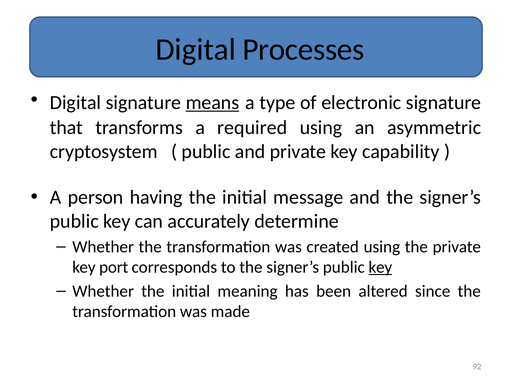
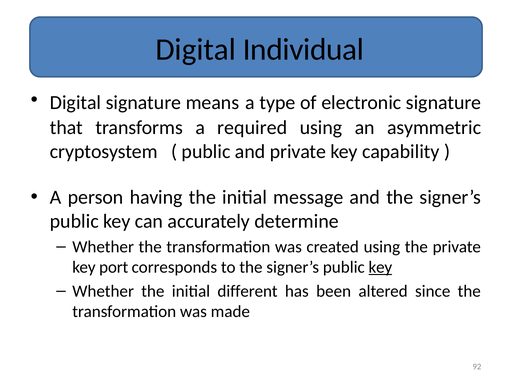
Processes: Processes -> Individual
means underline: present -> none
meaning: meaning -> different
